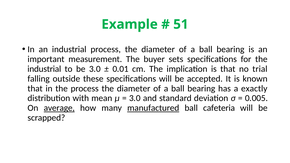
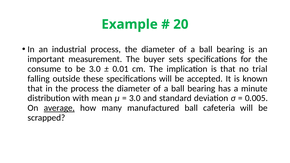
51: 51 -> 20
industrial at (44, 69): industrial -> consume
exactly: exactly -> minute
manufactured underline: present -> none
